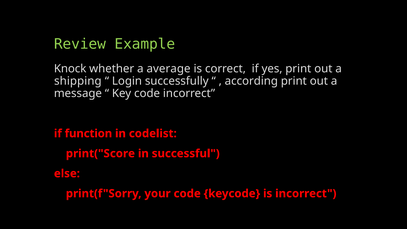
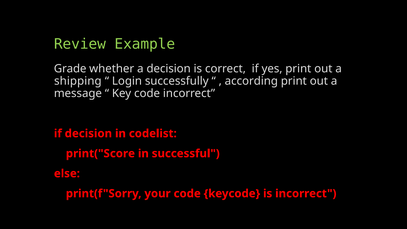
Knock: Knock -> Grade
a average: average -> decision
if function: function -> decision
